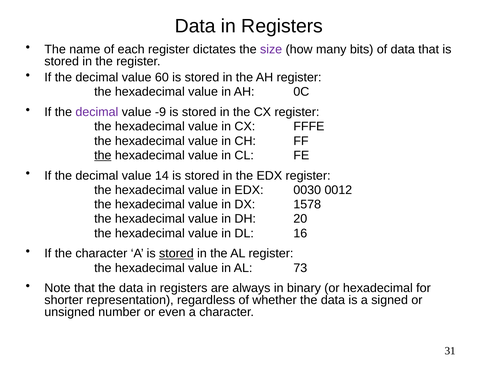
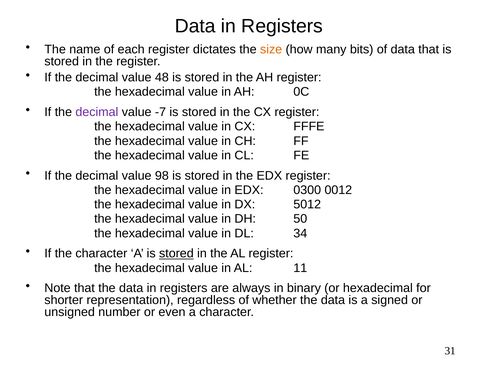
size colour: purple -> orange
60: 60 -> 48
-9: -9 -> -7
the at (103, 156) underline: present -> none
14: 14 -> 98
0030: 0030 -> 0300
1578: 1578 -> 5012
20: 20 -> 50
16: 16 -> 34
73: 73 -> 11
